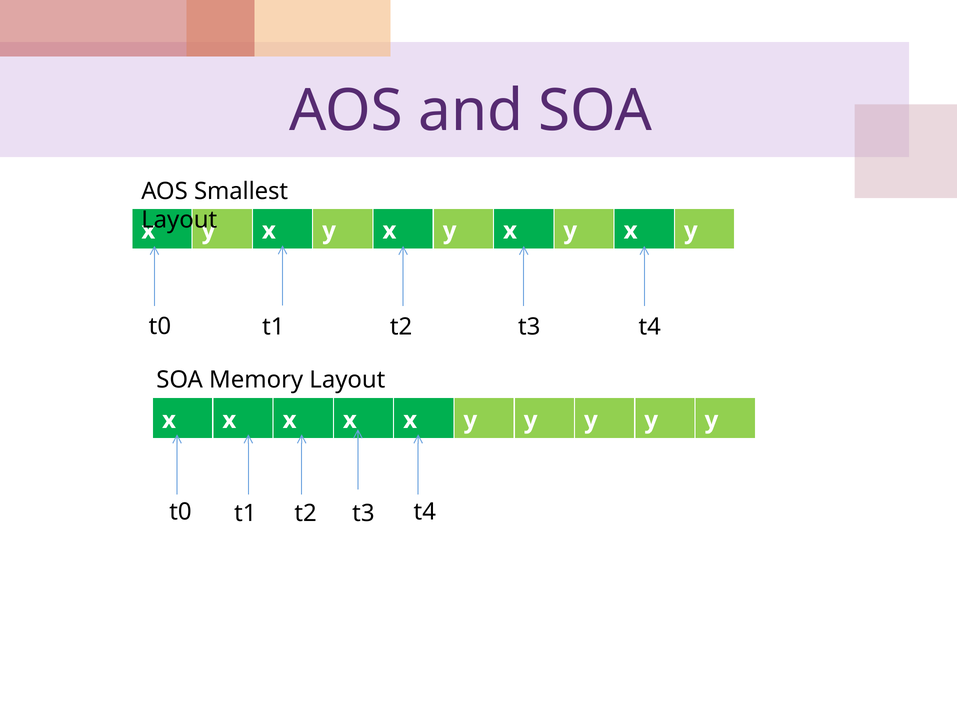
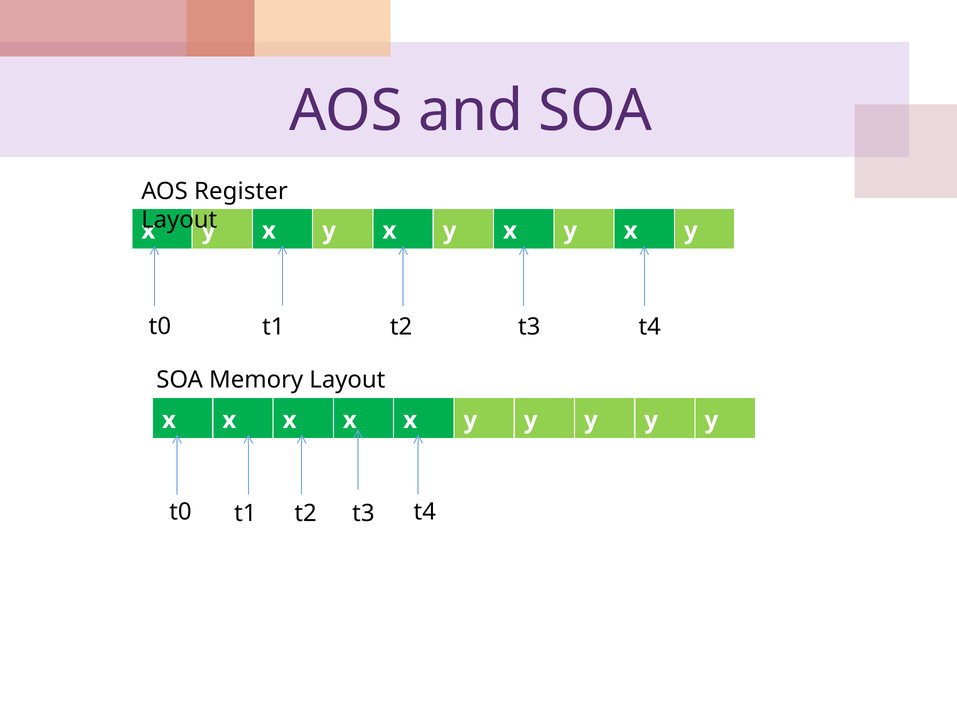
Smallest: Smallest -> Register
